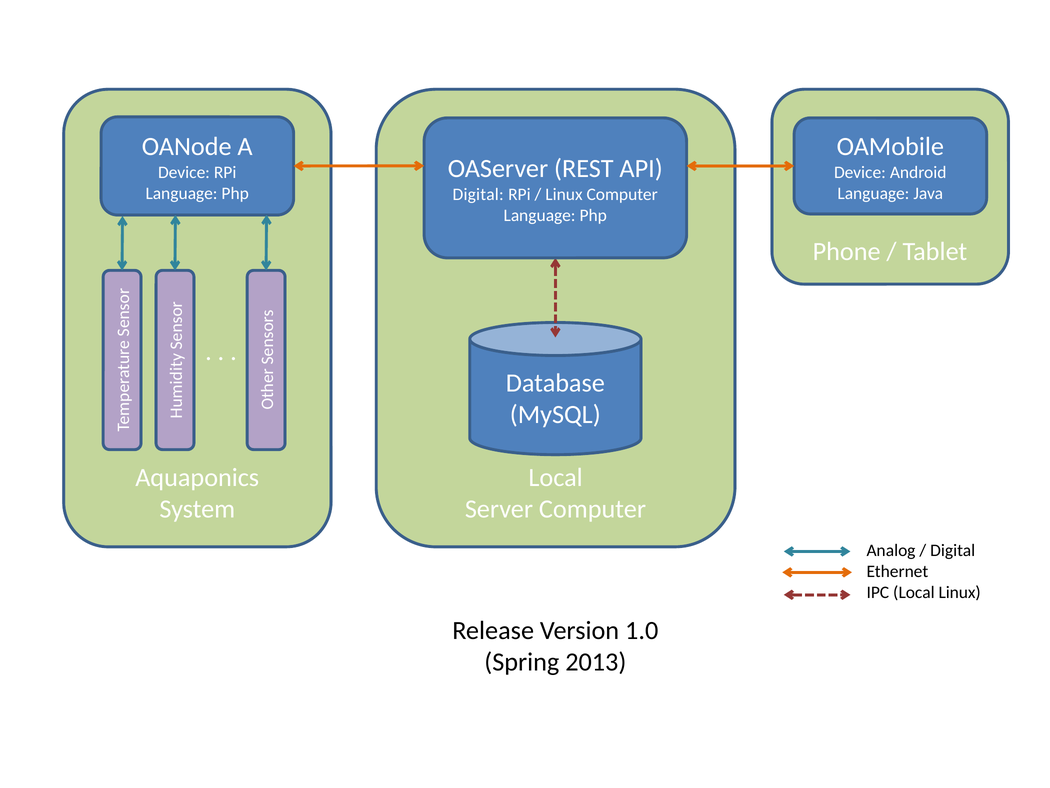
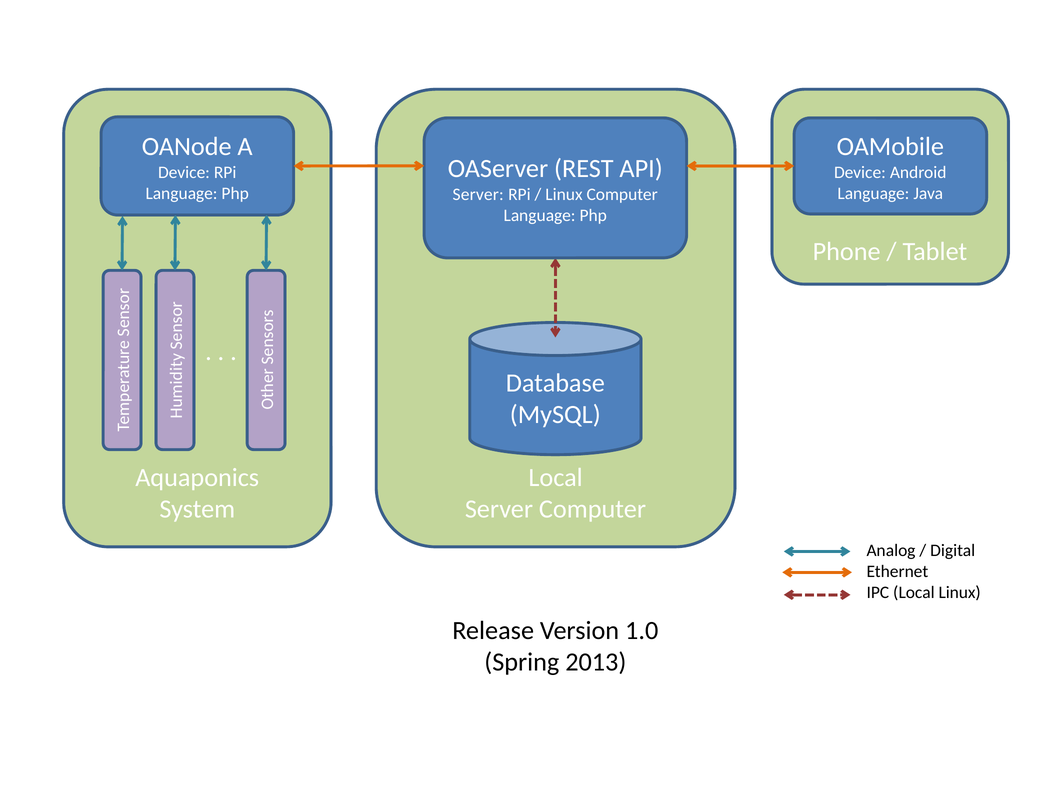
Digital at (478, 194): Digital -> Server
